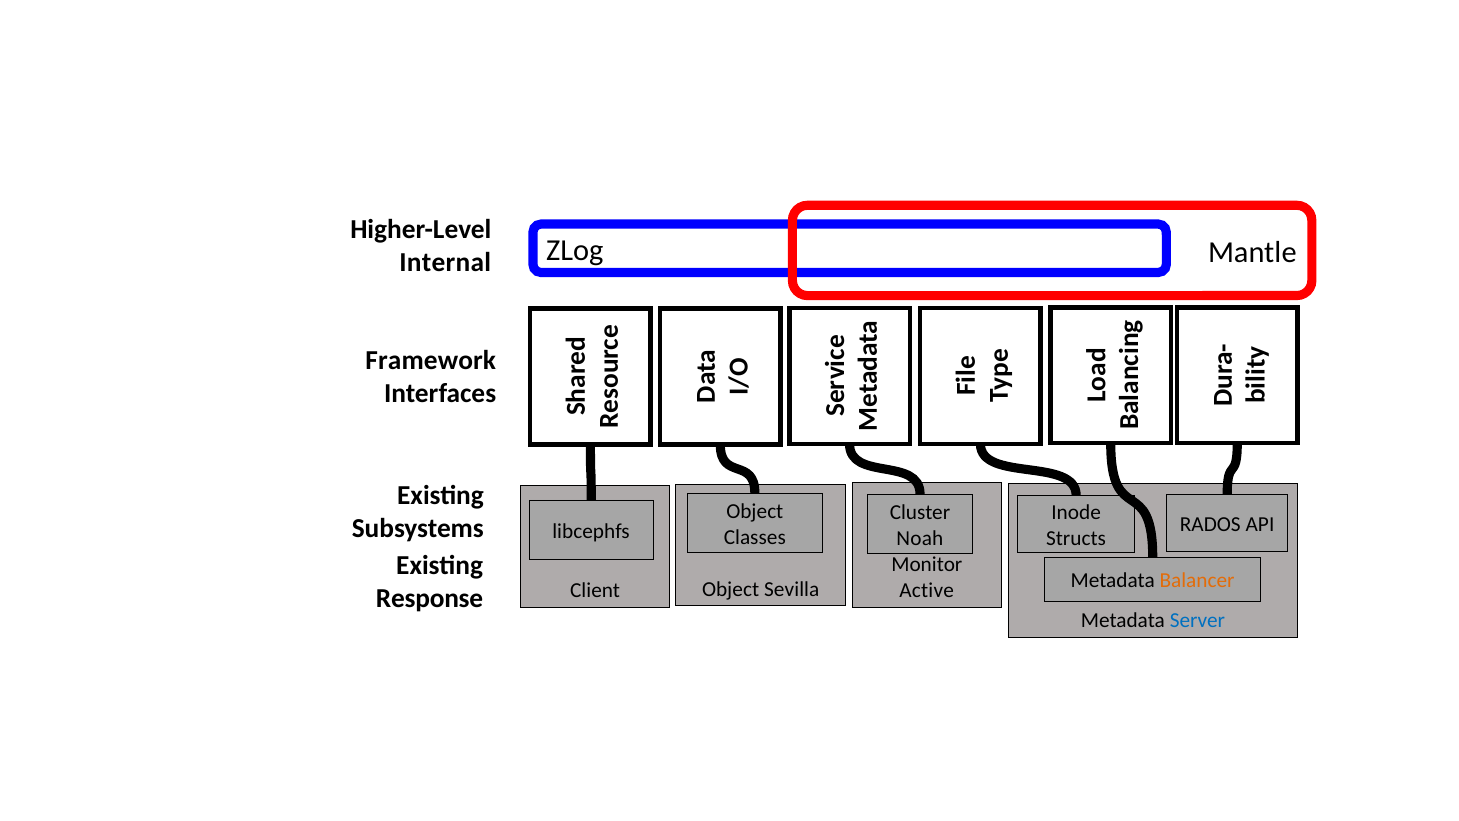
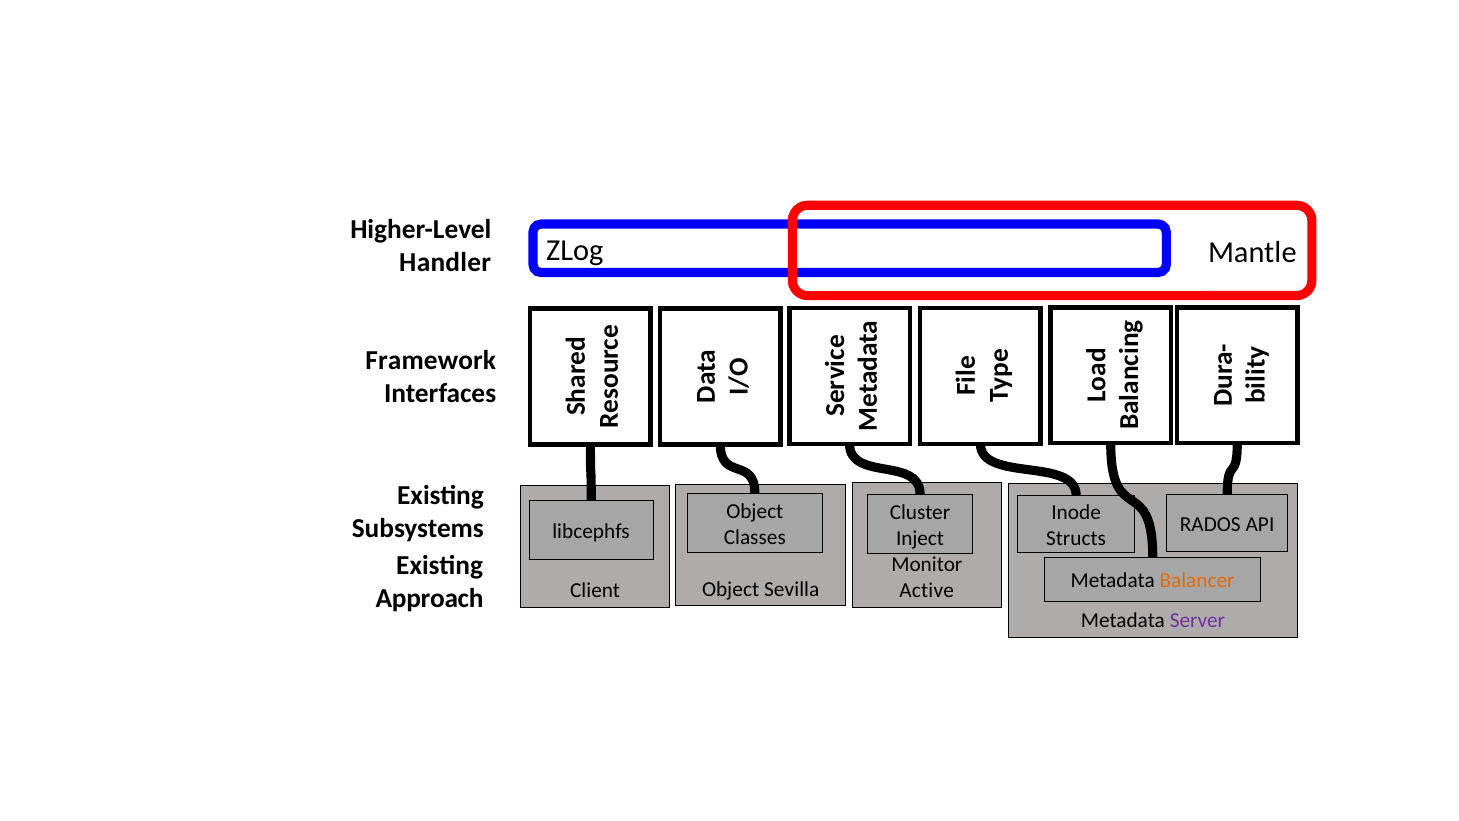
Internal: Internal -> Handler
Noah: Noah -> Inject
Response: Response -> Approach
Server colour: blue -> purple
